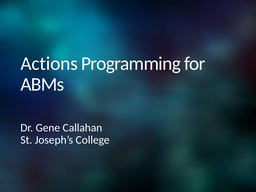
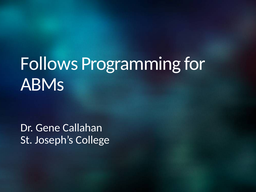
Actions: Actions -> Follows
